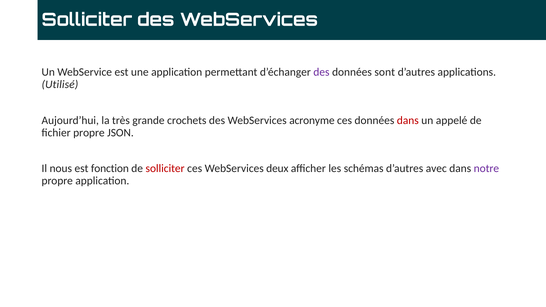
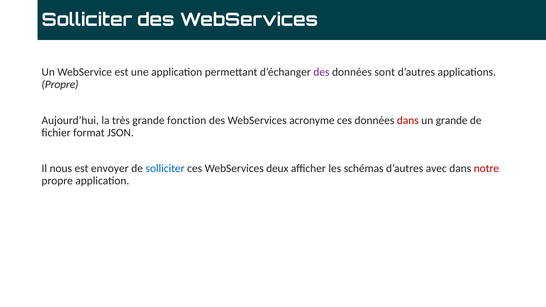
Utilisé at (60, 84): Utilisé -> Propre
crochets: crochets -> fonction
un appelé: appelé -> grande
fichier propre: propre -> format
fonction: fonction -> envoyer
solliciter at (165, 169) colour: red -> blue
notre colour: purple -> red
